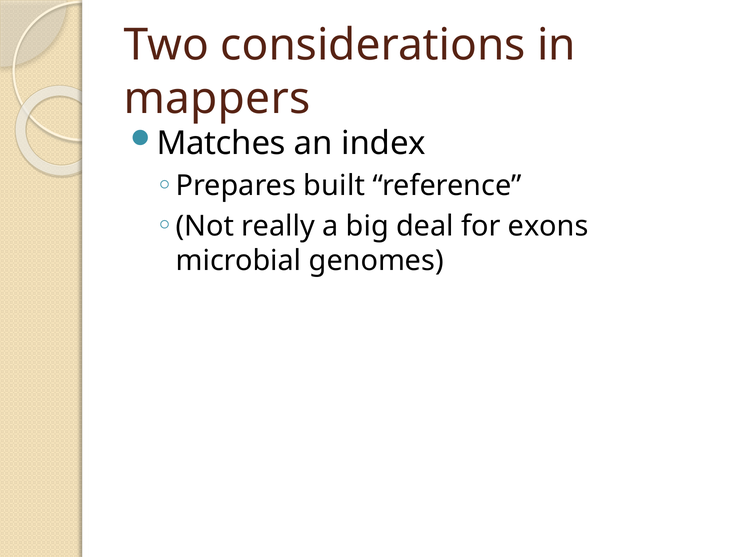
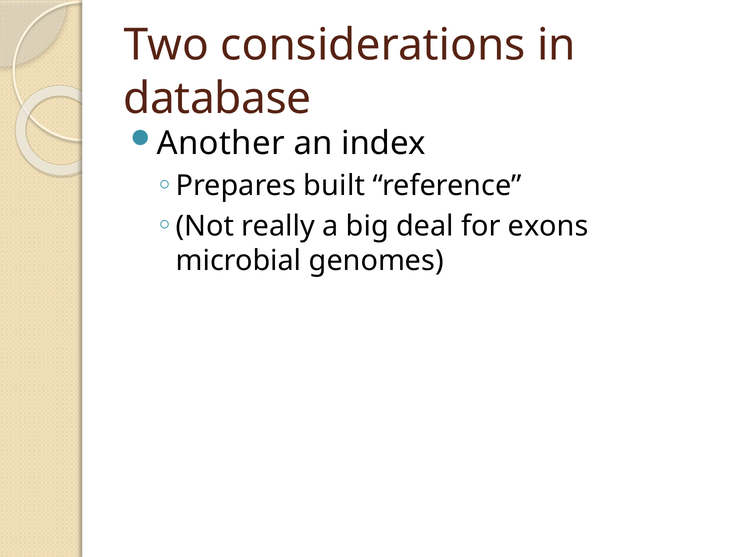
mappers: mappers -> database
Matches: Matches -> Another
